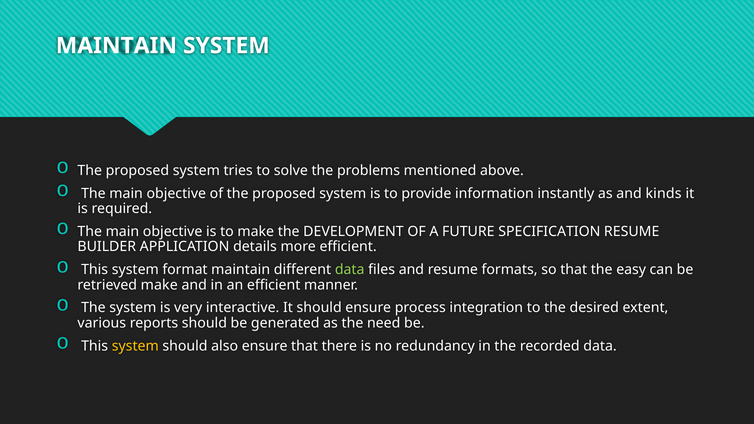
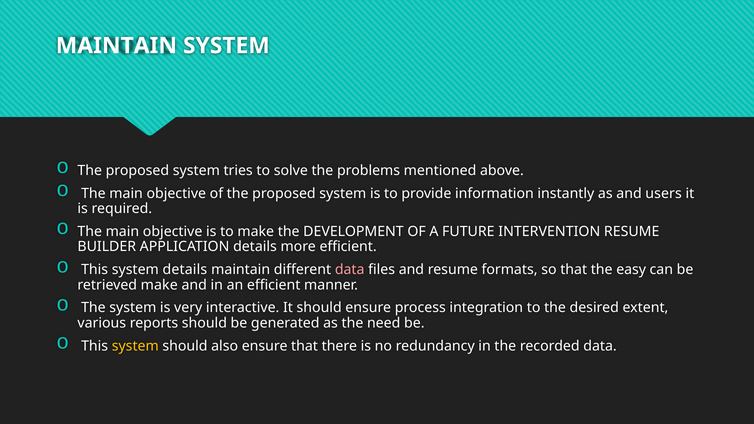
kinds: kinds -> users
SPECIFICATION: SPECIFICATION -> INTERVENTION
system format: format -> details
data at (350, 270) colour: light green -> pink
